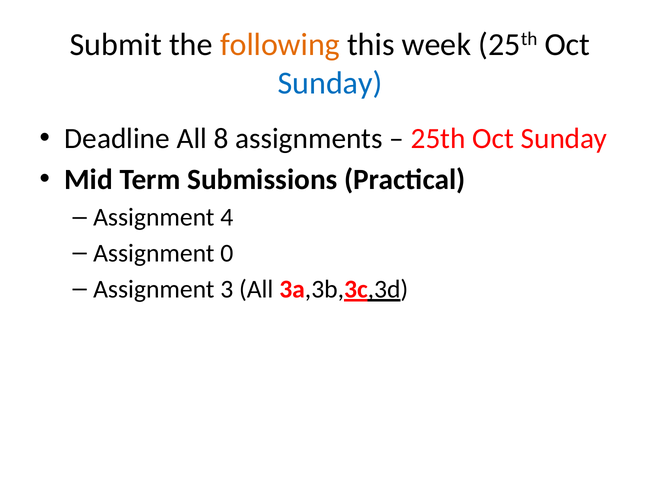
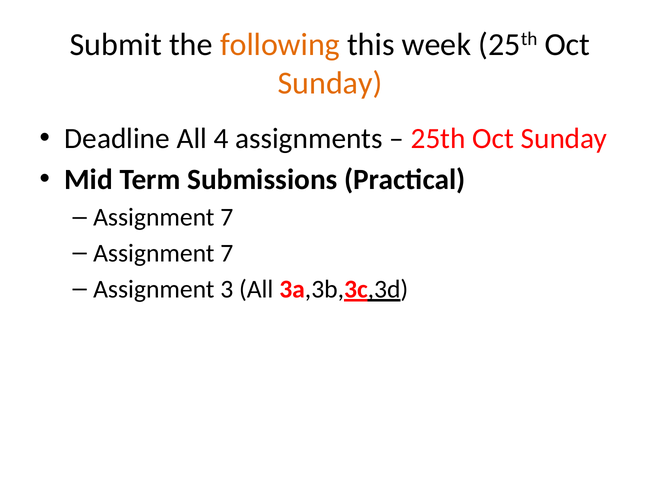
Sunday at (330, 83) colour: blue -> orange
8: 8 -> 4
4 at (227, 217): 4 -> 7
0 at (227, 253): 0 -> 7
